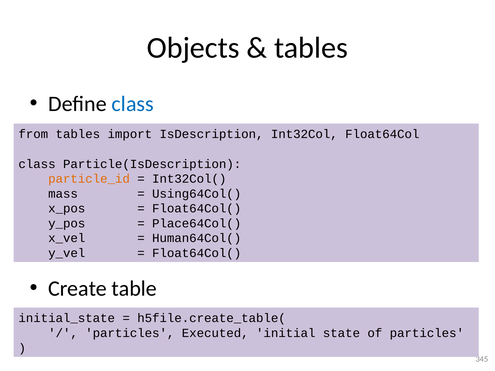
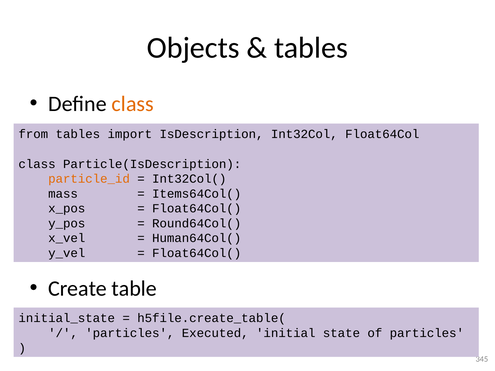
class at (133, 104) colour: blue -> orange
Using64Col(: Using64Col( -> Items64Col(
Place64Col(: Place64Col( -> Round64Col(
